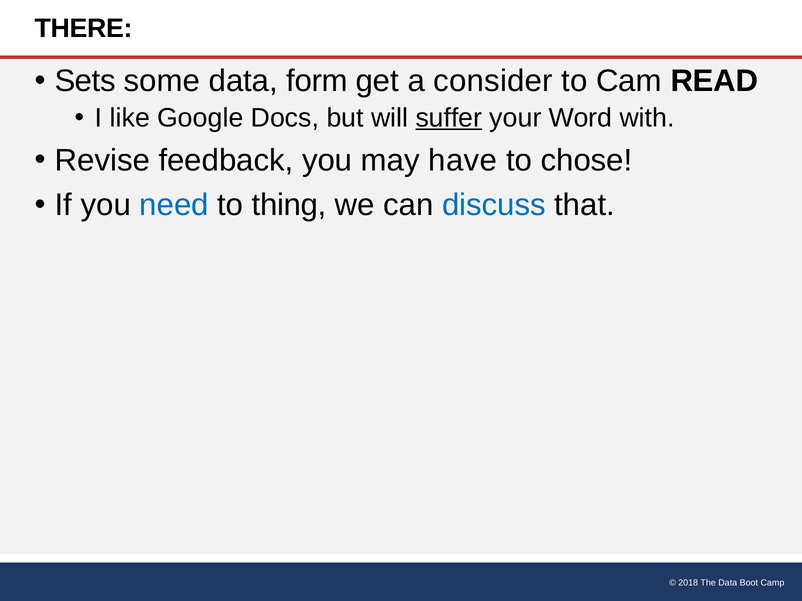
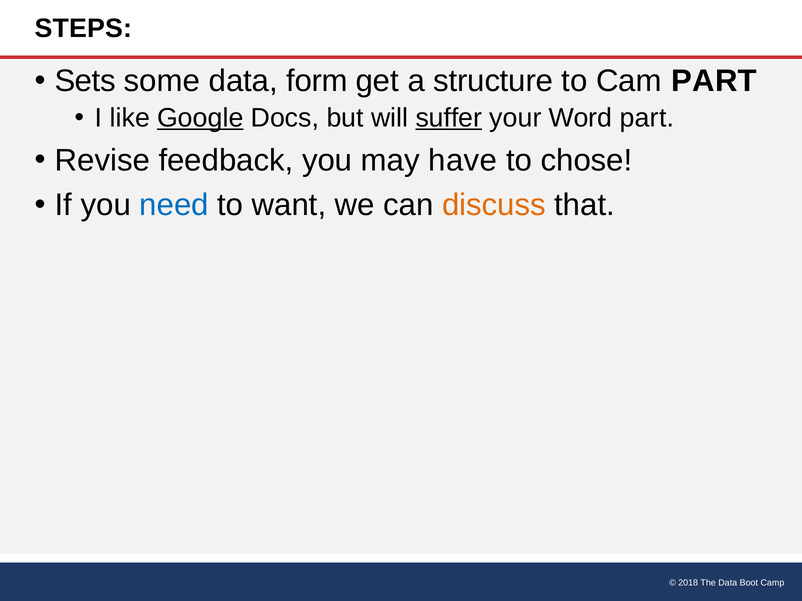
THERE: THERE -> STEPS
consider: consider -> structure
Cam READ: READ -> PART
Google underline: none -> present
Word with: with -> part
thing: thing -> want
discuss colour: blue -> orange
